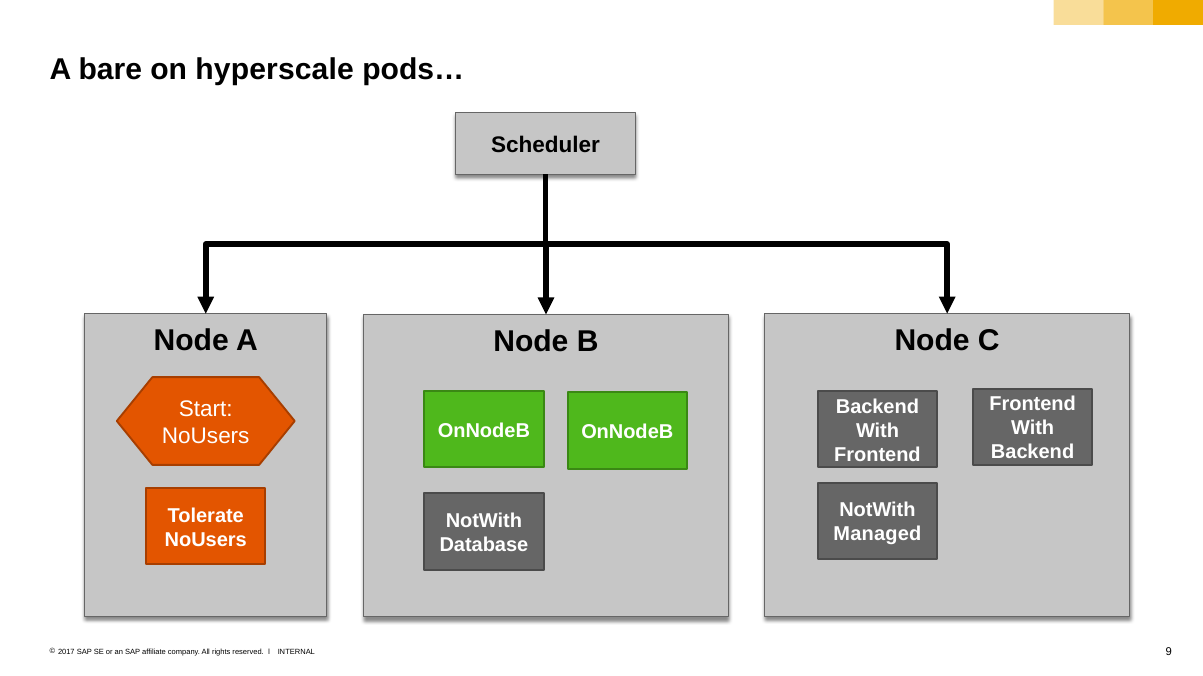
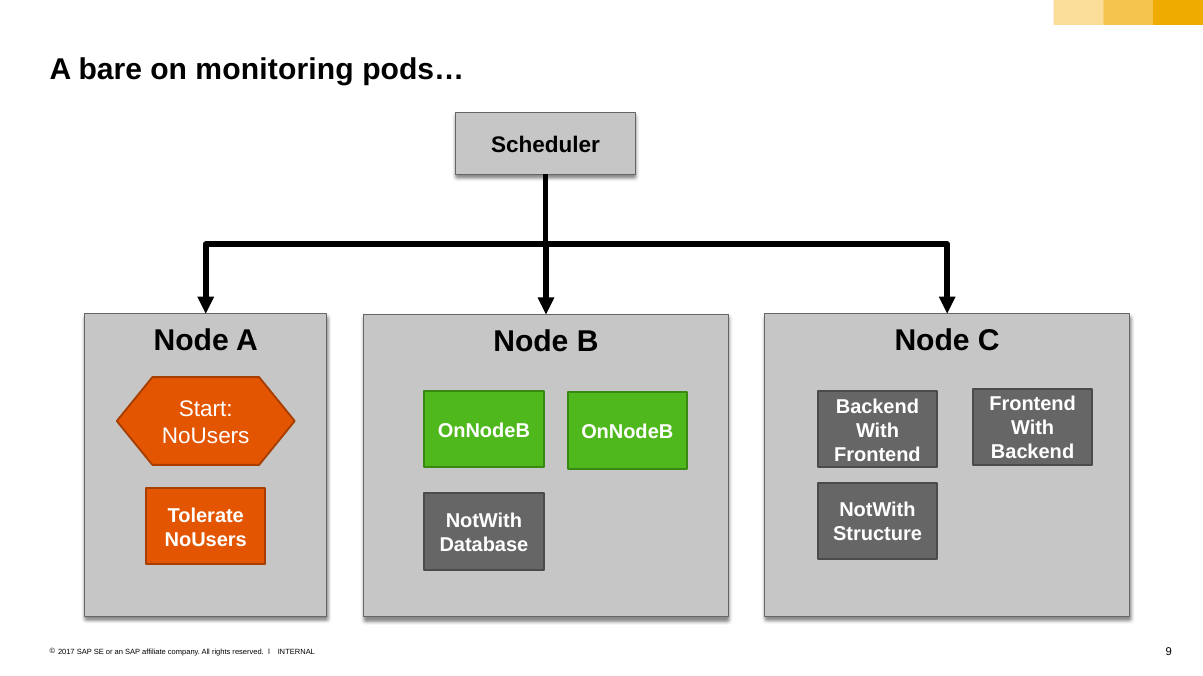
hyperscale: hyperscale -> monitoring
Managed: Managed -> Structure
